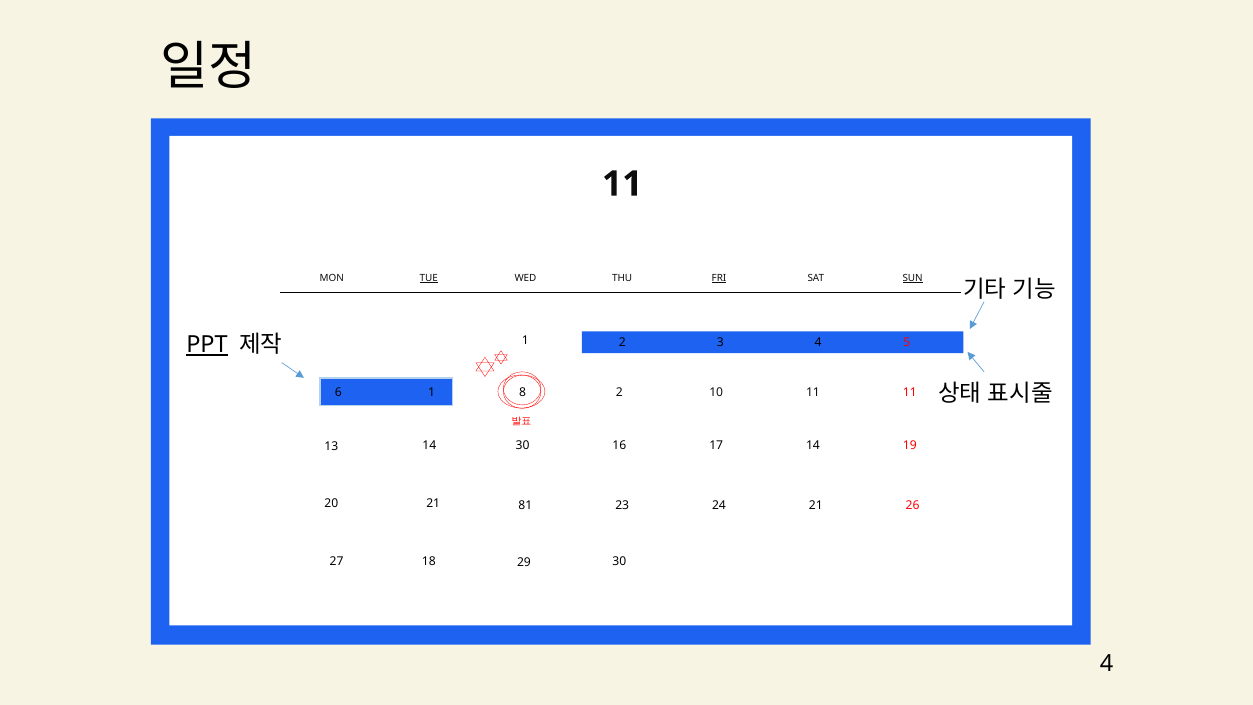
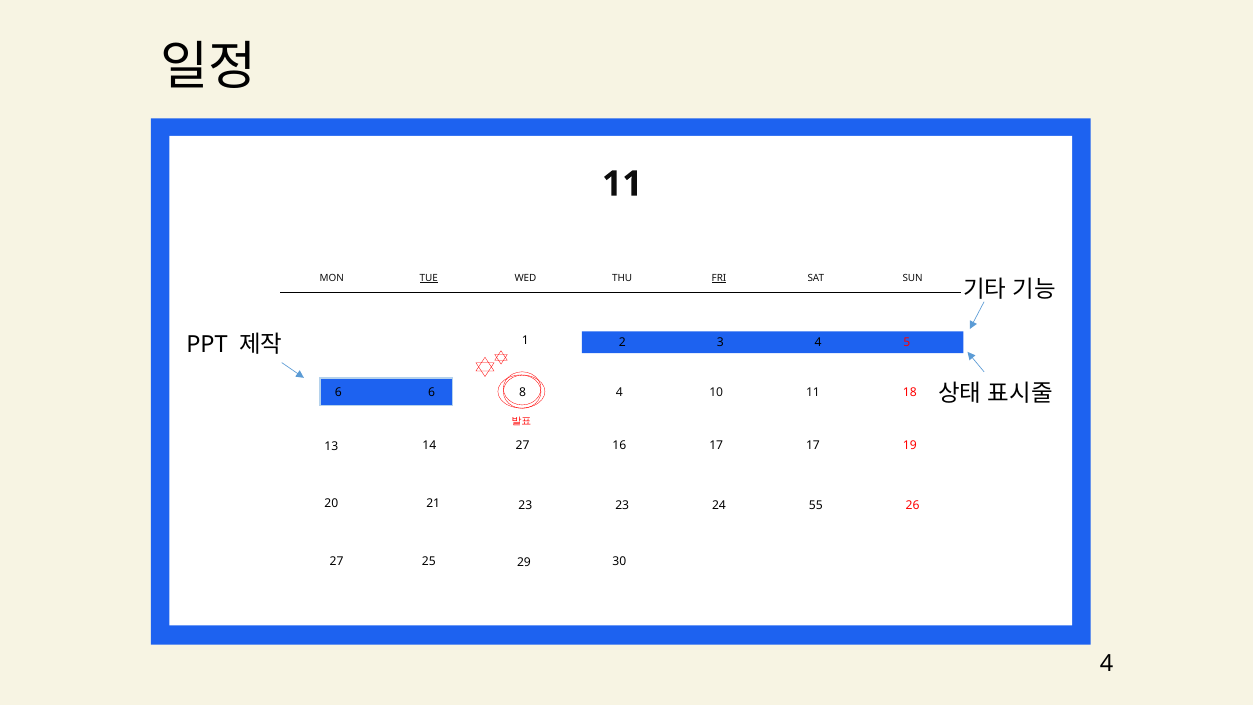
SUN underline: present -> none
PPT underline: present -> none
6 1: 1 -> 6
8 2: 2 -> 4
11 11: 11 -> 18
14 30: 30 -> 27
17 14: 14 -> 17
21 81: 81 -> 23
24 21: 21 -> 55
18: 18 -> 25
